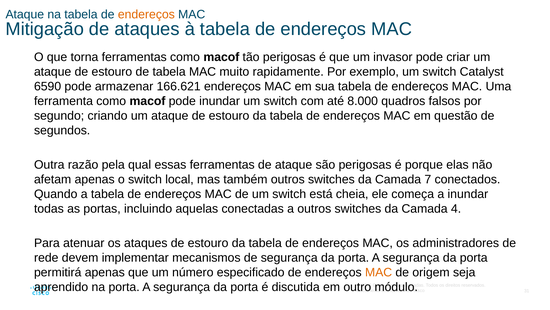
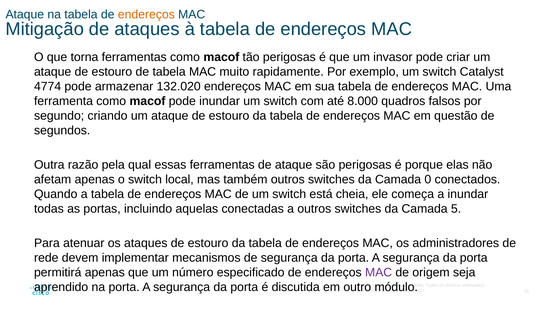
6590: 6590 -> 4774
166.621: 166.621 -> 132.020
7: 7 -> 0
4: 4 -> 5
MAC at (379, 272) colour: orange -> purple
